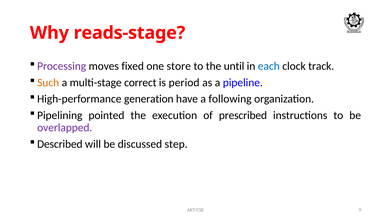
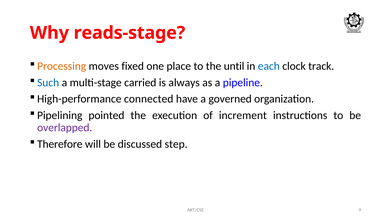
Processing colour: purple -> orange
store: store -> place
Such colour: orange -> blue
correct: correct -> carried
period: period -> always
generation: generation -> connected
following: following -> governed
prescribed: prescribed -> increment
Described: Described -> Therefore
